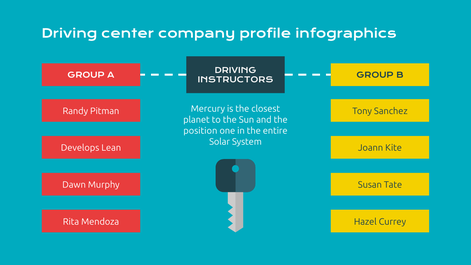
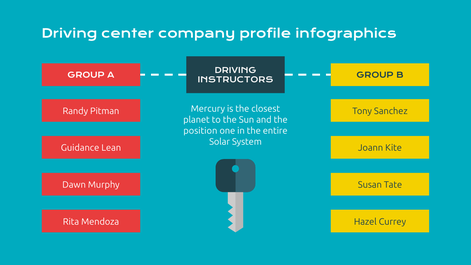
Develops: Develops -> Guidance
